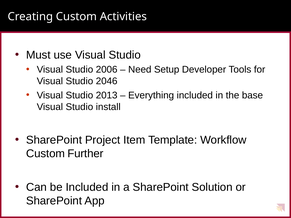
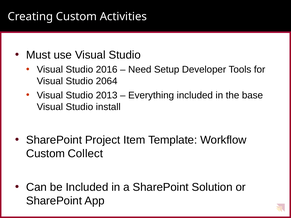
2006: 2006 -> 2016
2046: 2046 -> 2064
Further: Further -> Collect
